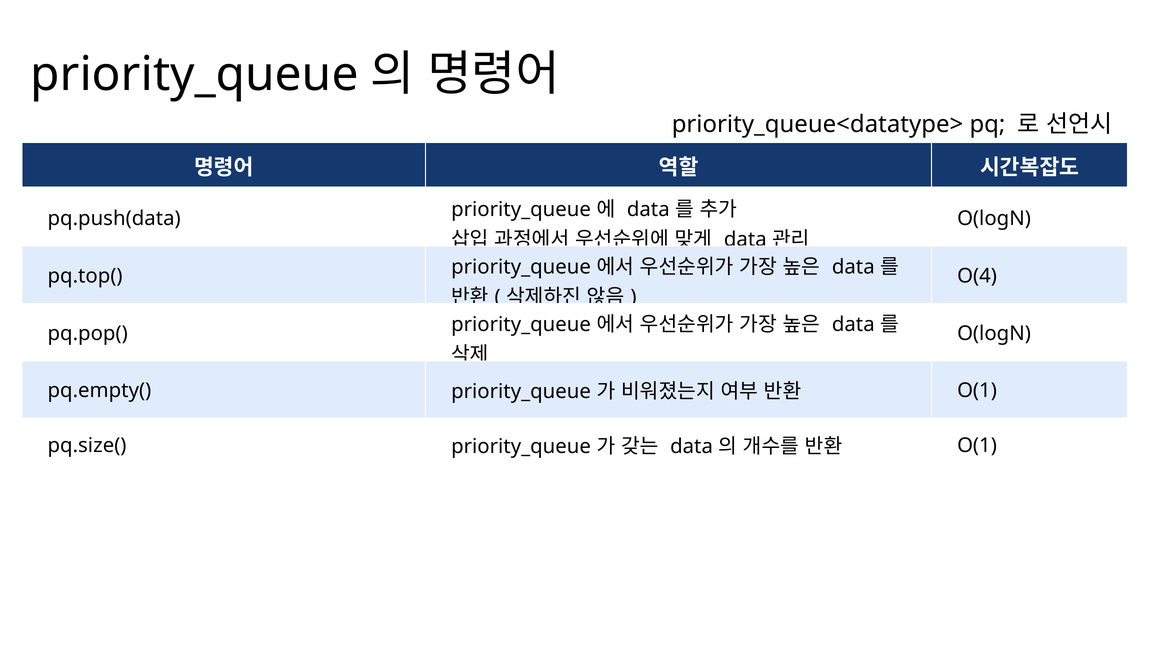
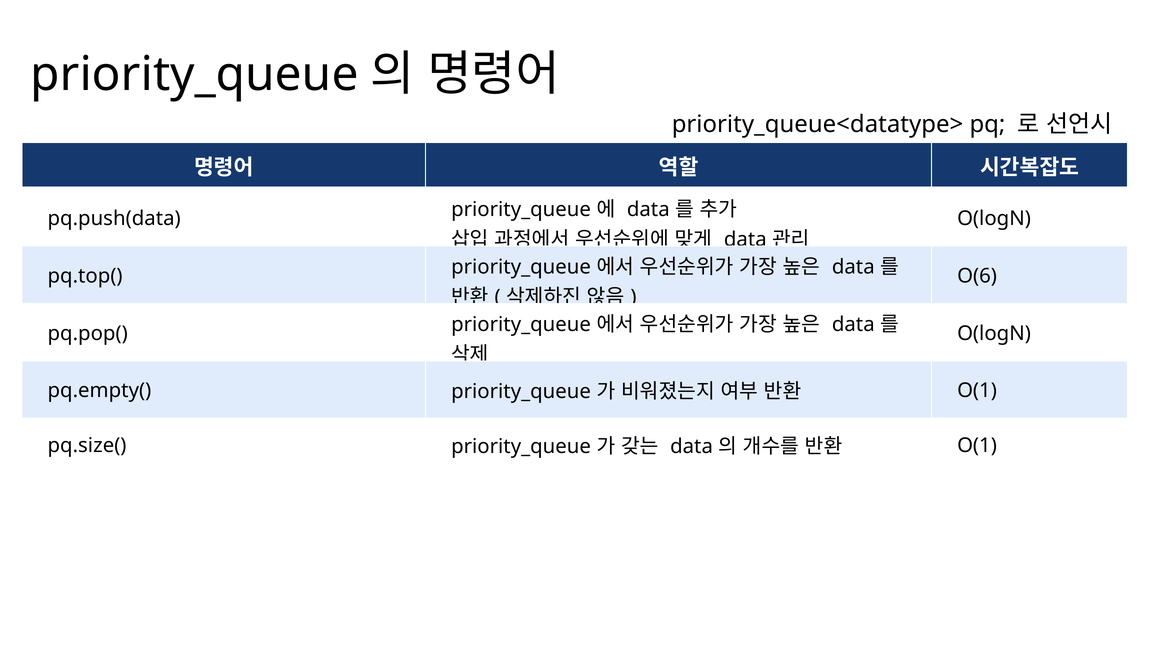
O(4: O(4 -> O(6
